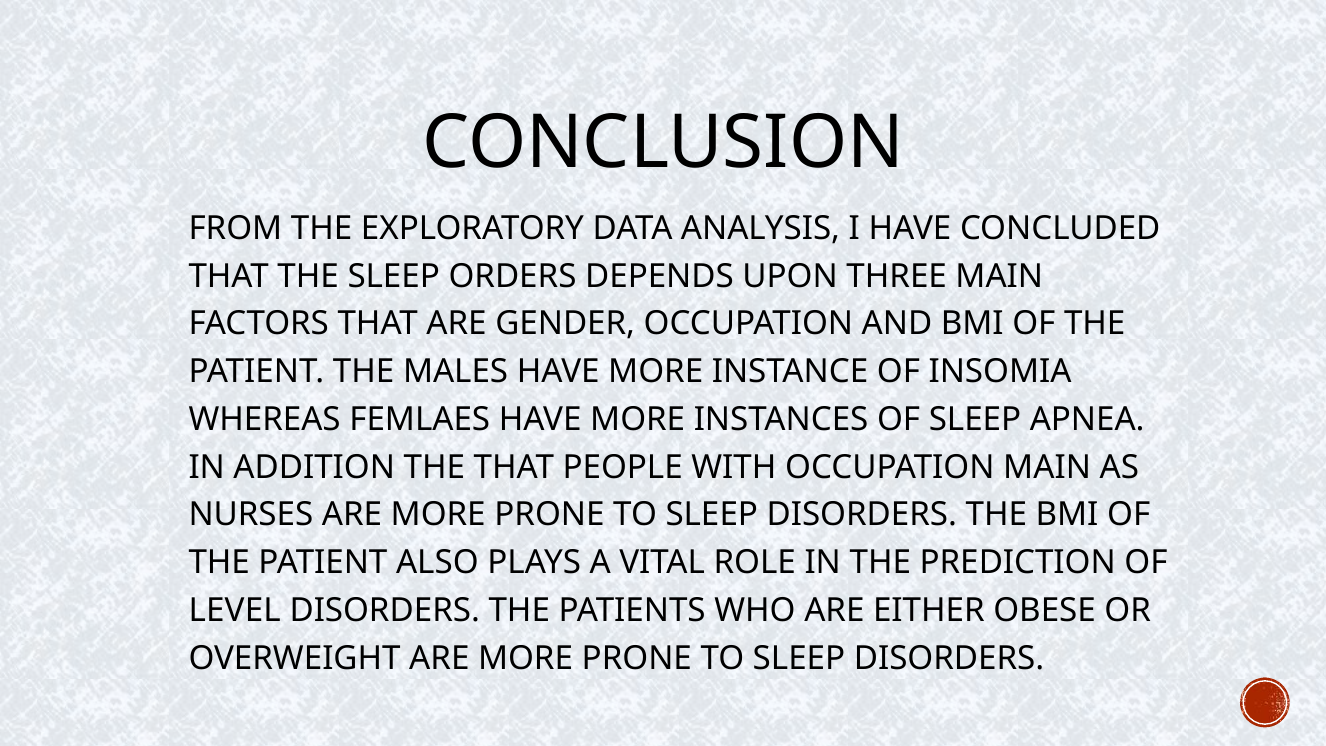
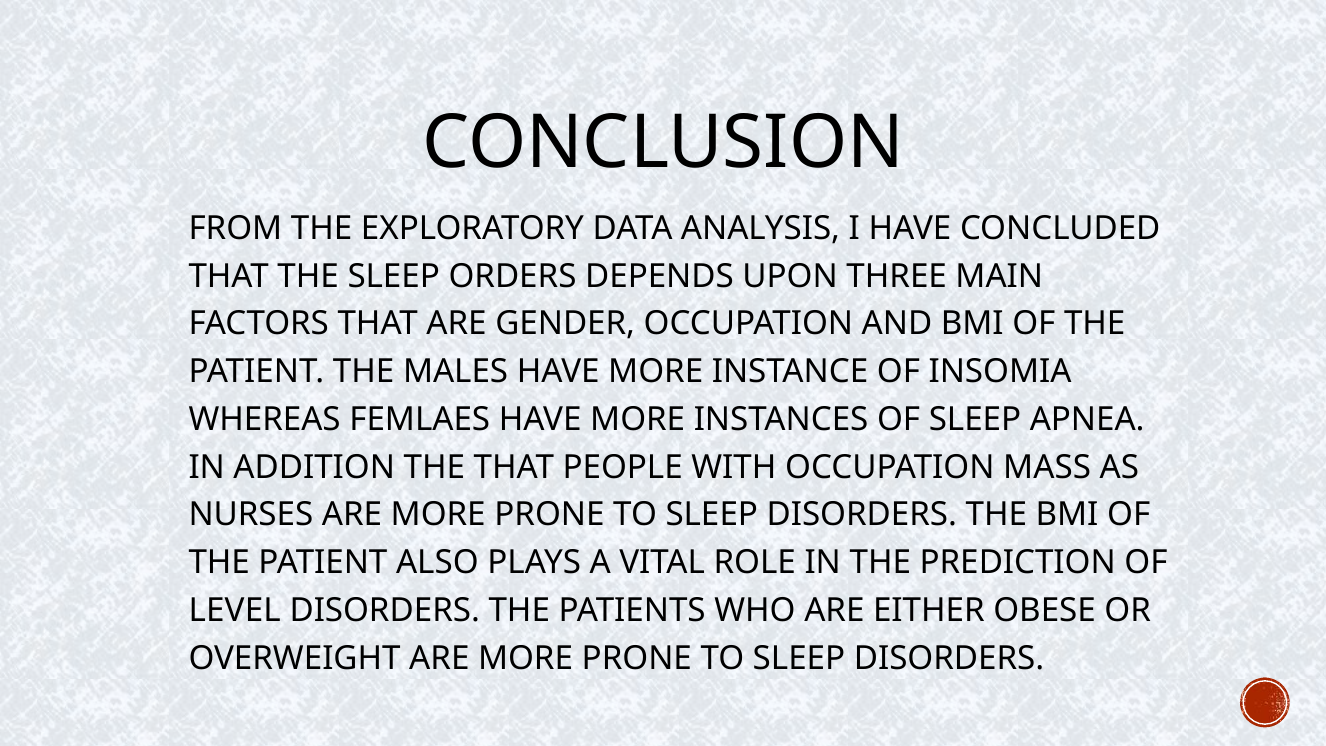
OCCUPATION MAIN: MAIN -> MASS
